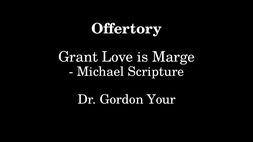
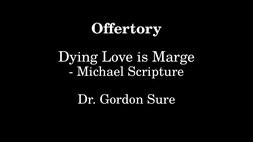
Grant: Grant -> Dying
Your: Your -> Sure
